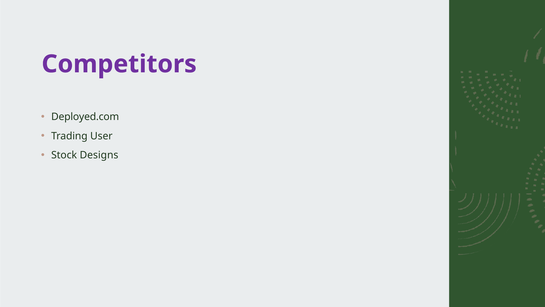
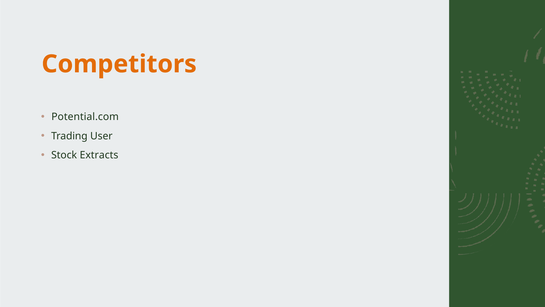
Competitors colour: purple -> orange
Deployed.com: Deployed.com -> Potential.com
Designs: Designs -> Extracts
